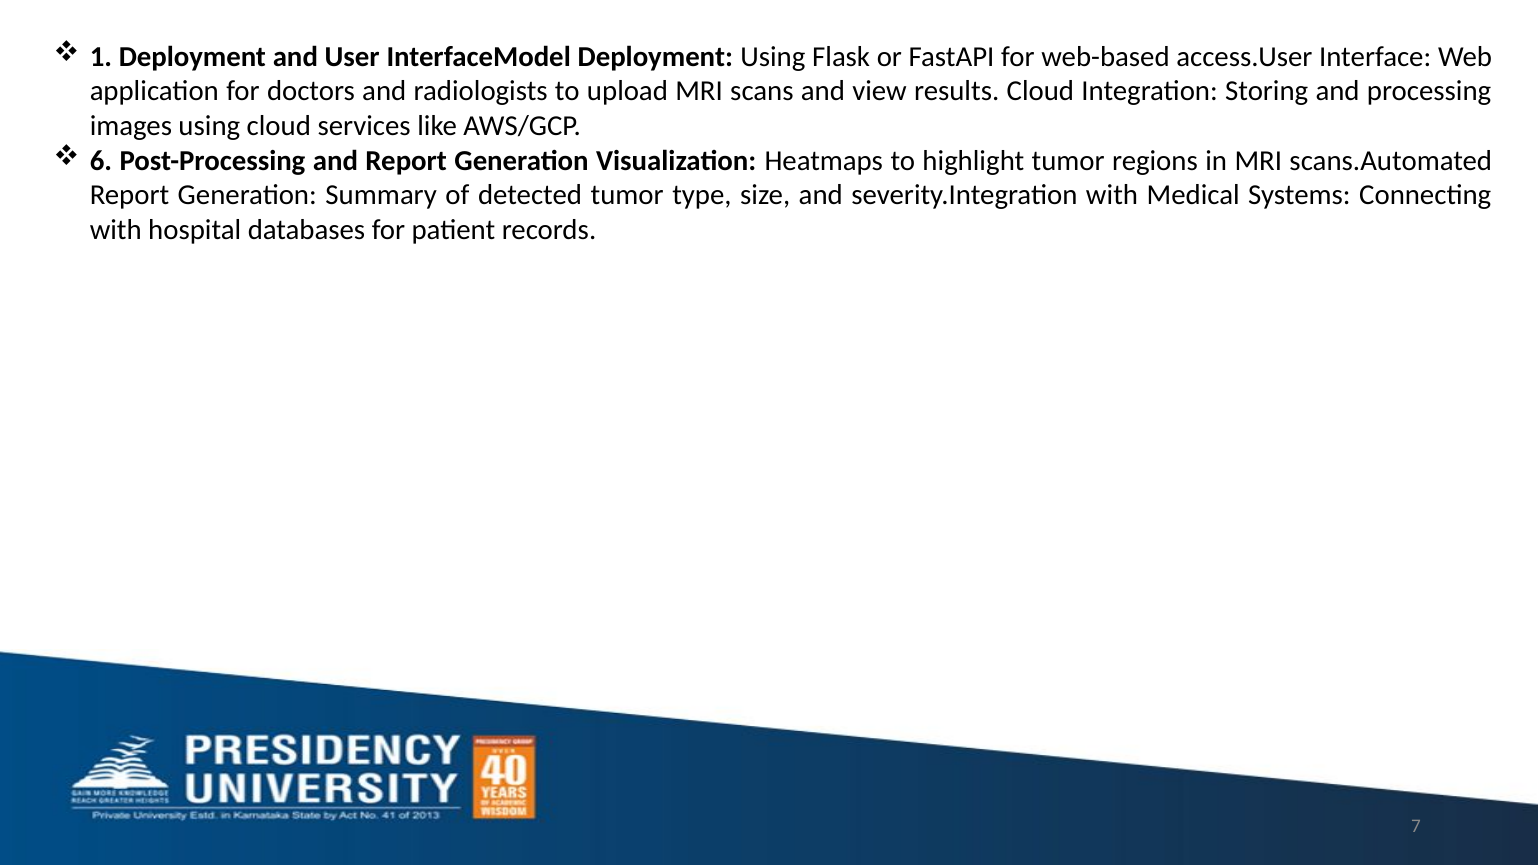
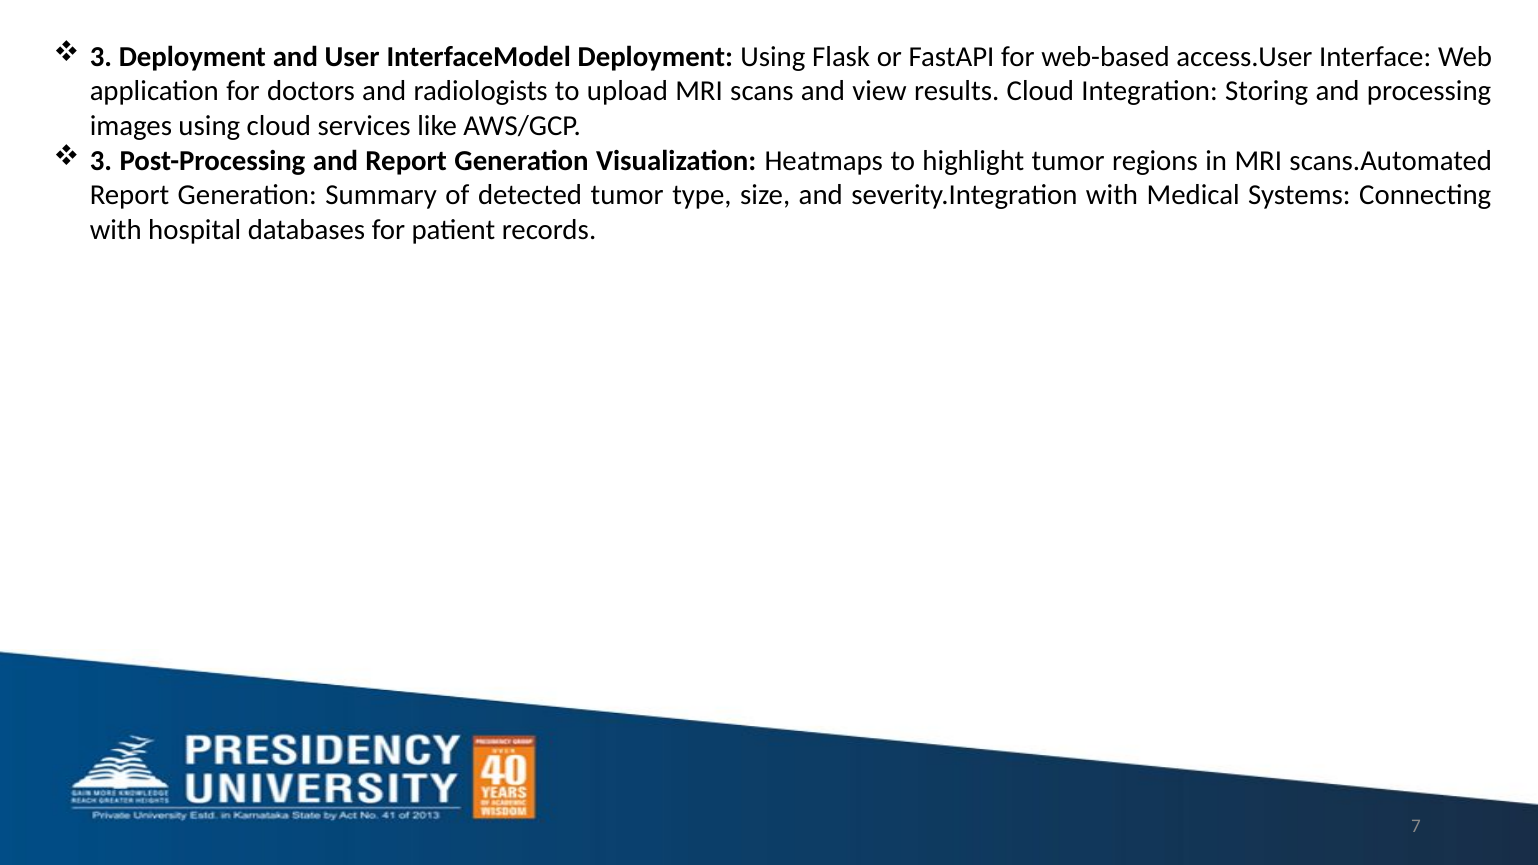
1 at (101, 57): 1 -> 3
6 at (101, 161): 6 -> 3
